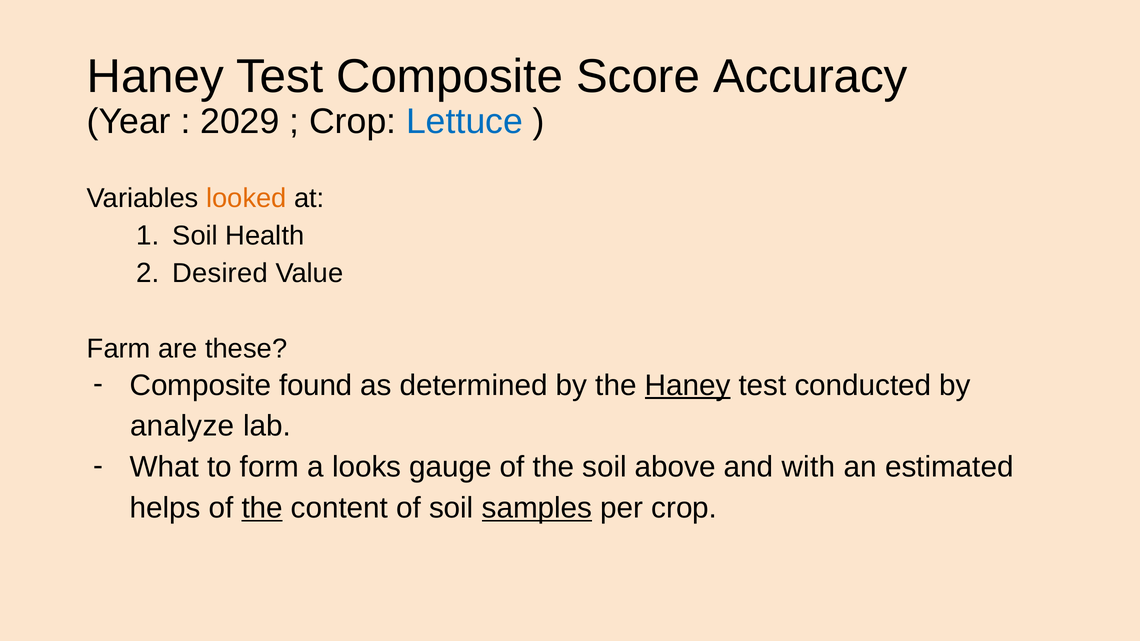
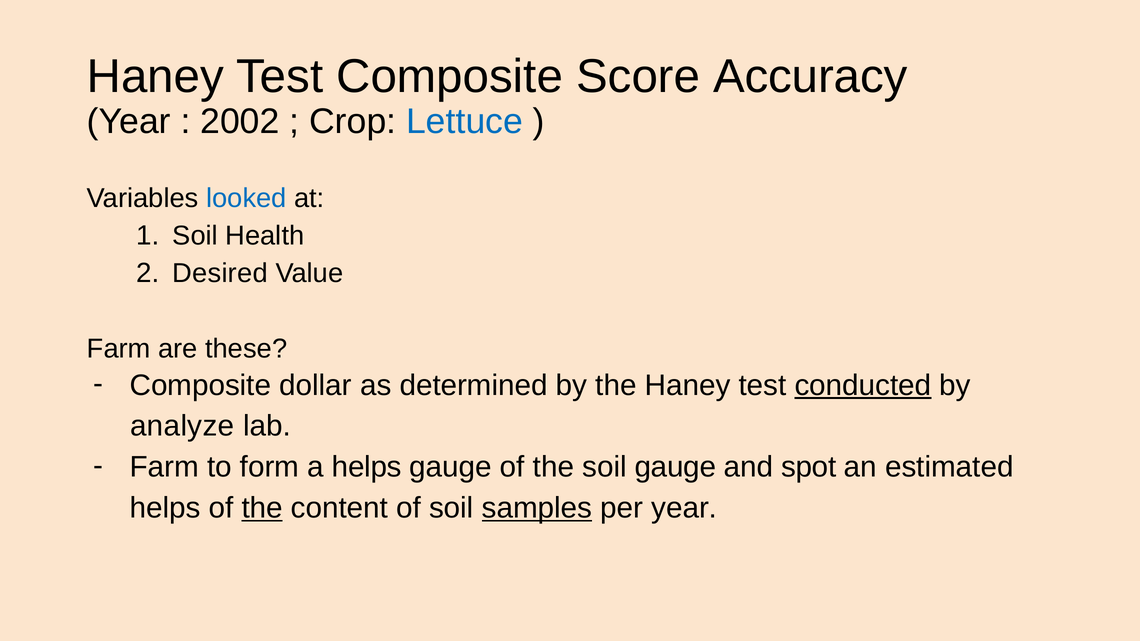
2029: 2029 -> 2002
looked colour: orange -> blue
found: found -> dollar
Haney at (688, 385) underline: present -> none
conducted underline: none -> present
What at (164, 467): What -> Farm
a looks: looks -> helps
soil above: above -> gauge
with: with -> spot
per crop: crop -> year
